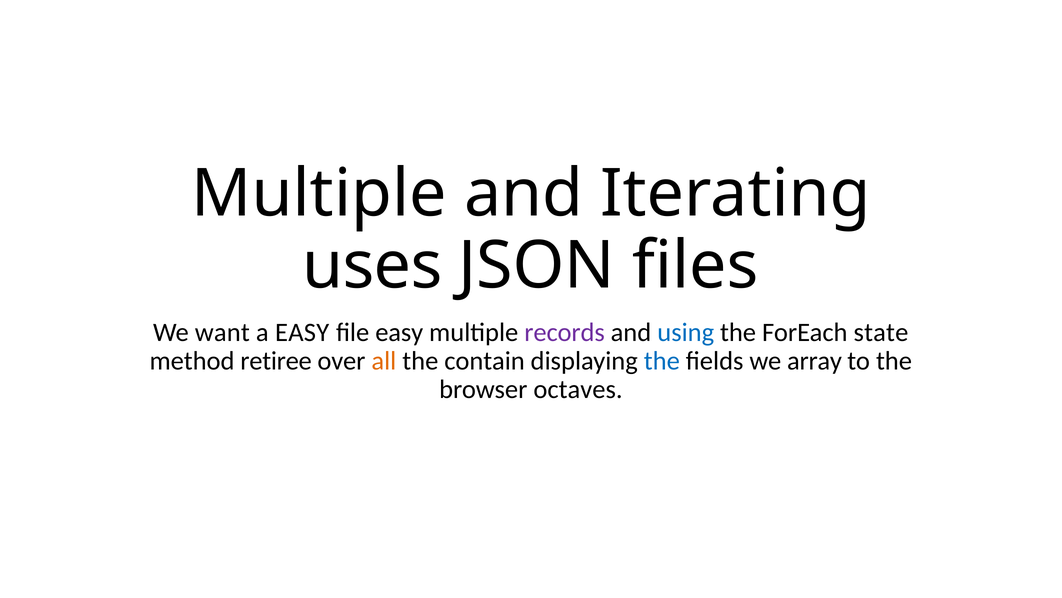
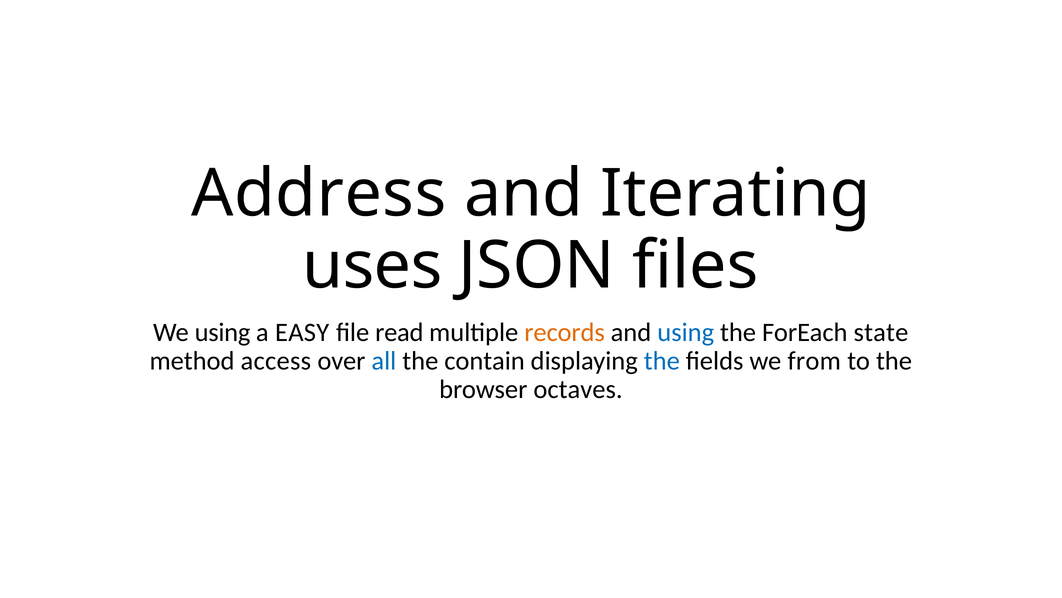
Multiple at (319, 194): Multiple -> Address
We want: want -> using
file easy: easy -> read
records colour: purple -> orange
retiree: retiree -> access
all colour: orange -> blue
array: array -> from
